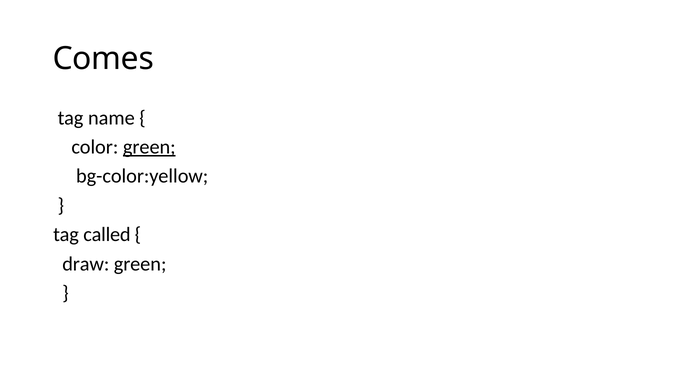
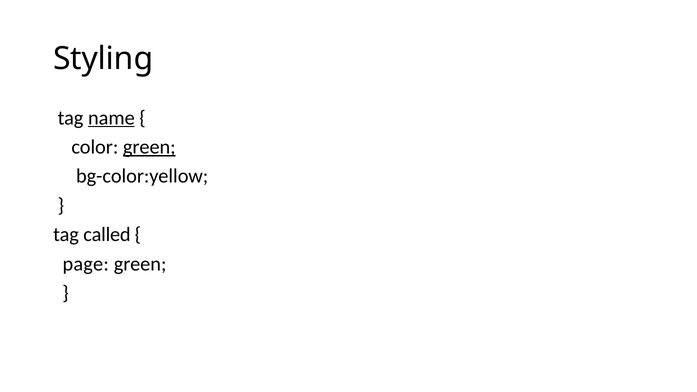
Comes: Comes -> Styling
name underline: none -> present
draw: draw -> page
